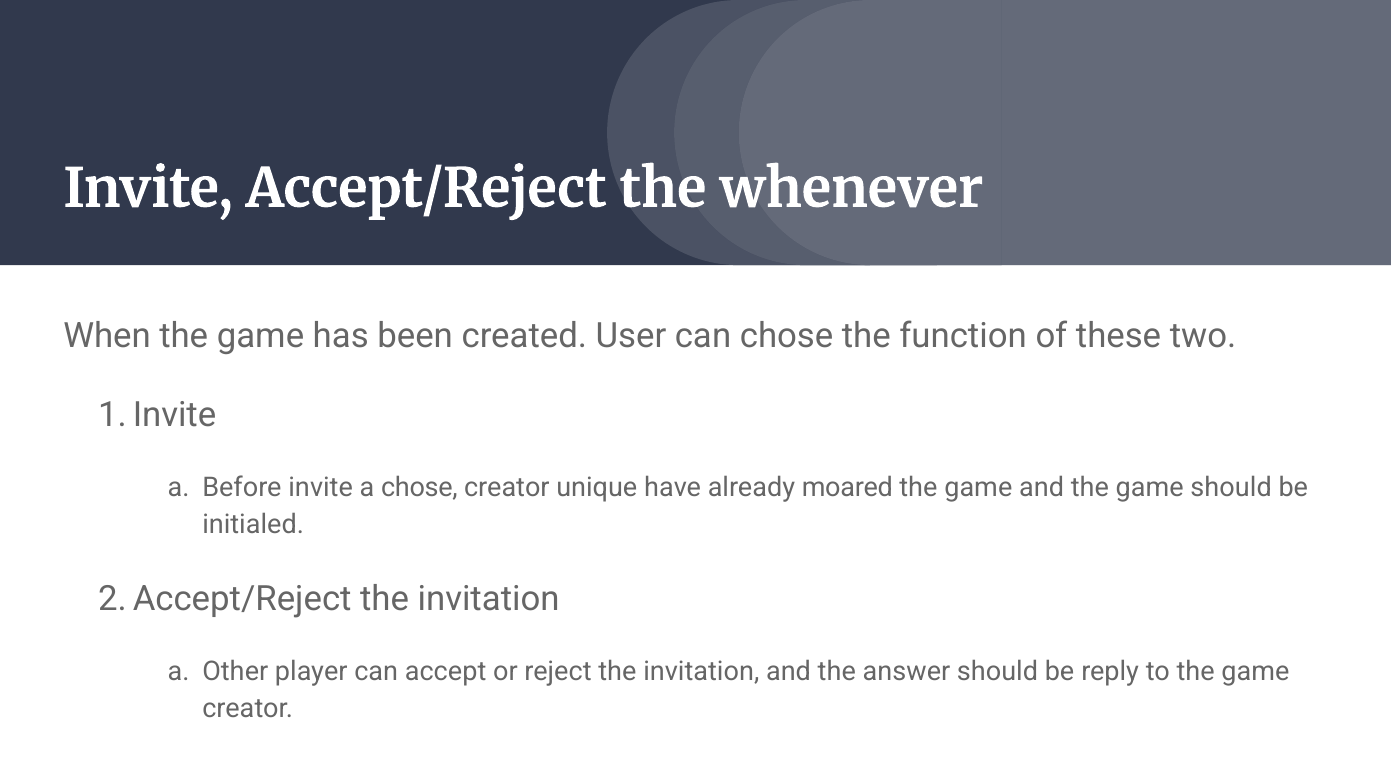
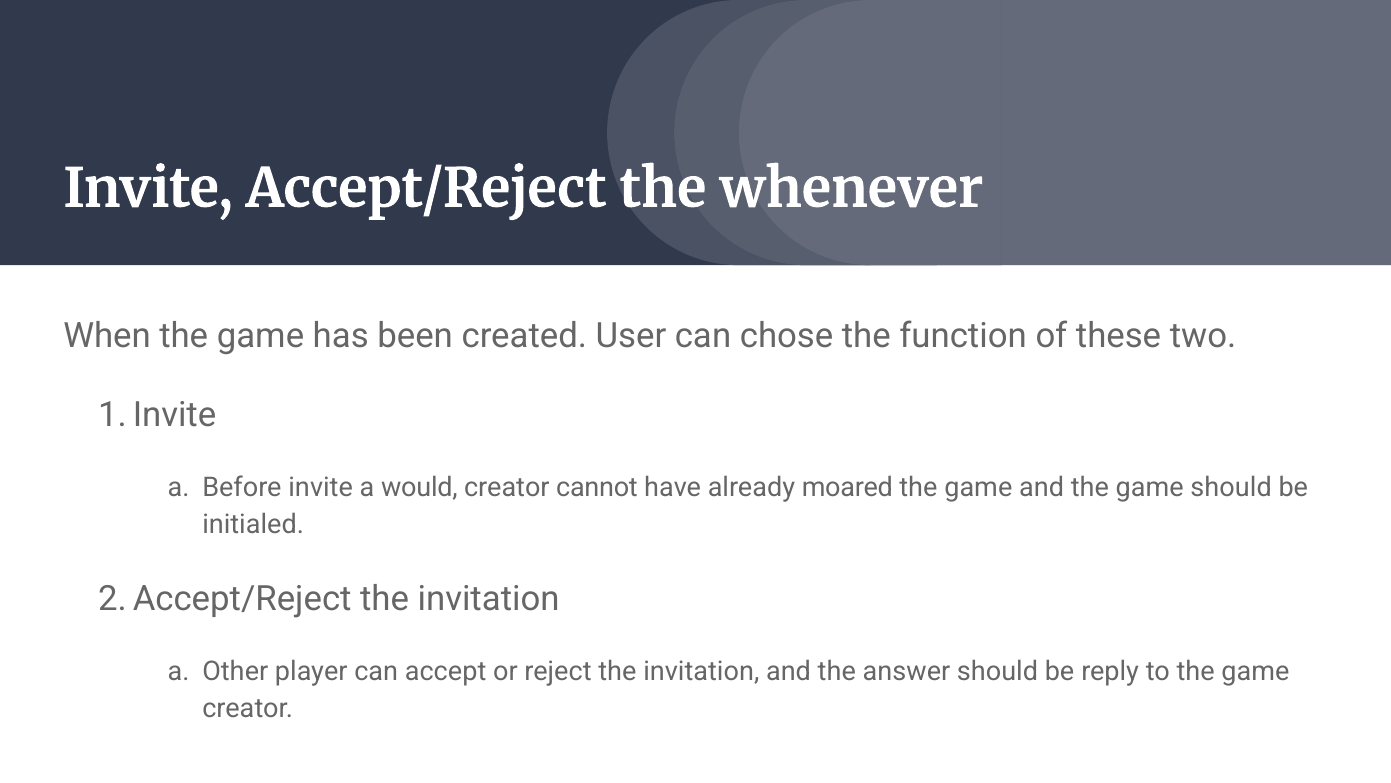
a chose: chose -> would
unique: unique -> cannot
